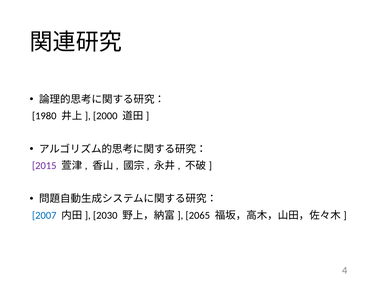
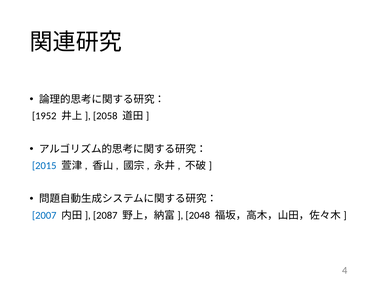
1980: 1980 -> 1952
2000: 2000 -> 2058
2015 colour: purple -> blue
2030: 2030 -> 2087
2065: 2065 -> 2048
